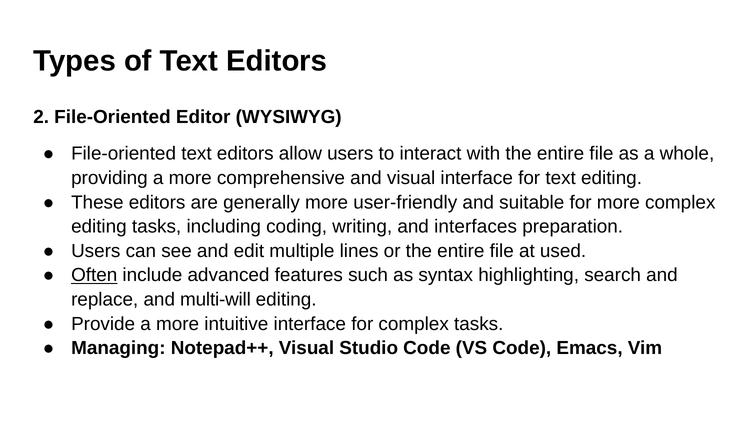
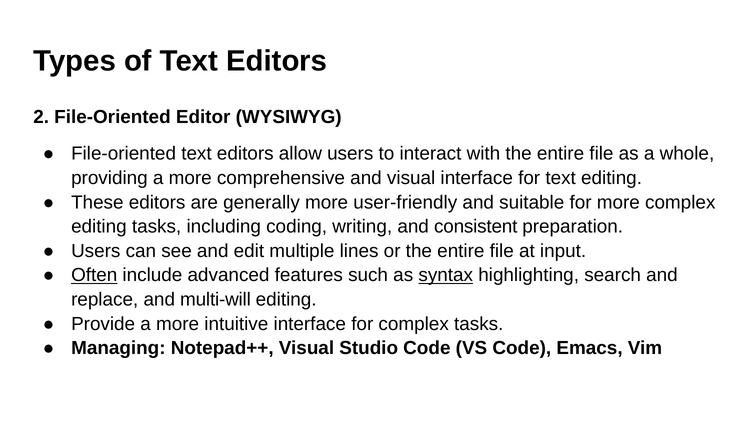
interfaces: interfaces -> consistent
used: used -> input
syntax underline: none -> present
